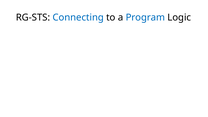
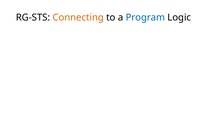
Connecting colour: blue -> orange
